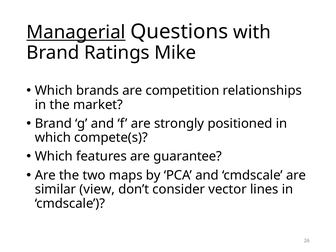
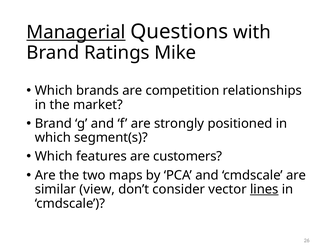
compete(s: compete(s -> segment(s
guarantee: guarantee -> customers
lines underline: none -> present
